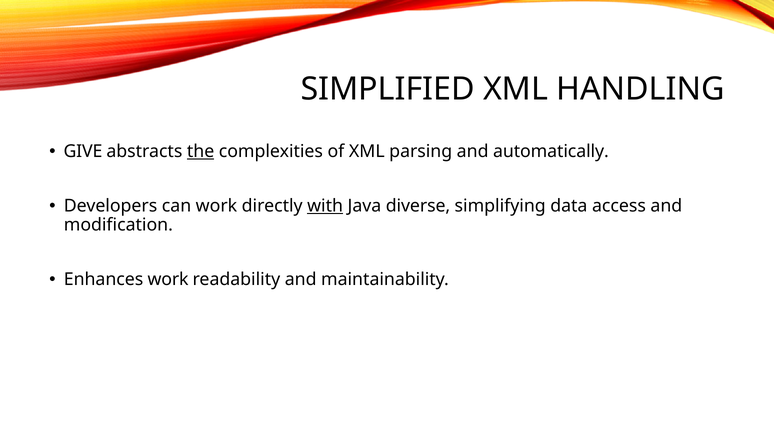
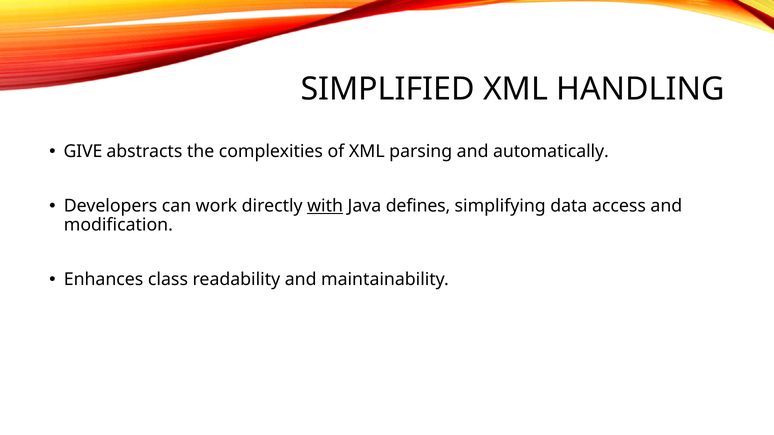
the underline: present -> none
diverse: diverse -> defines
Enhances work: work -> class
